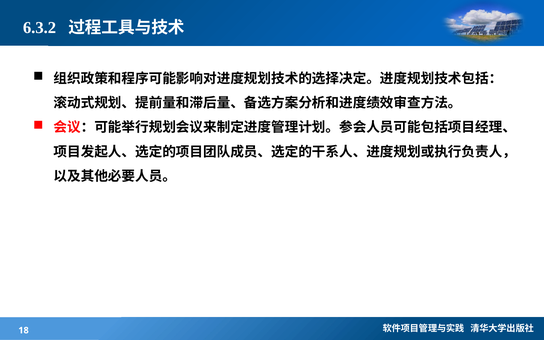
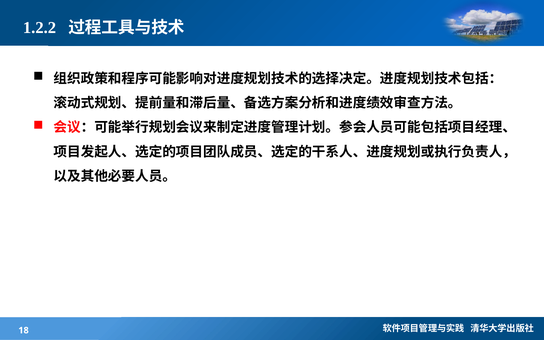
6.3.2: 6.3.2 -> 1.2.2
